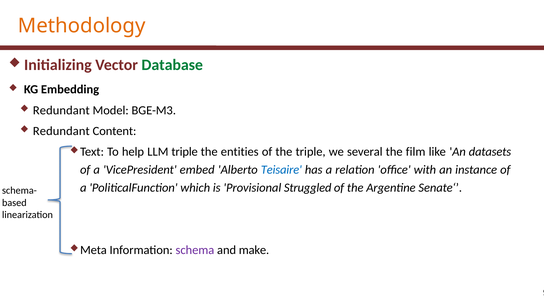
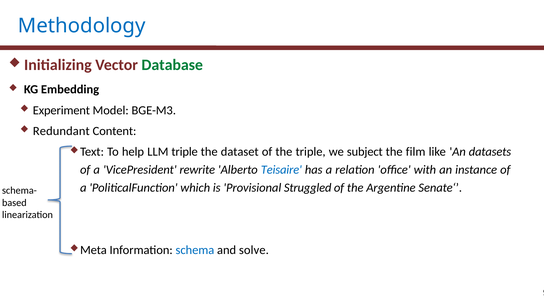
Methodology colour: orange -> blue
Redundant at (61, 110): Redundant -> Experiment
entities: entities -> dataset
several: several -> subject
embed: embed -> rewrite
schema colour: purple -> blue
make: make -> solve
